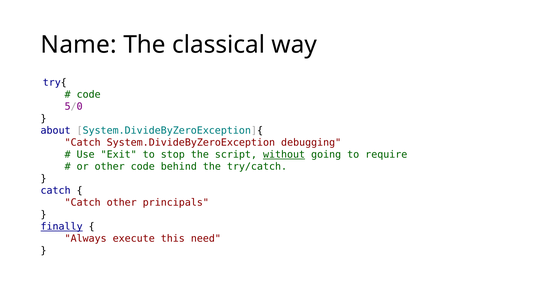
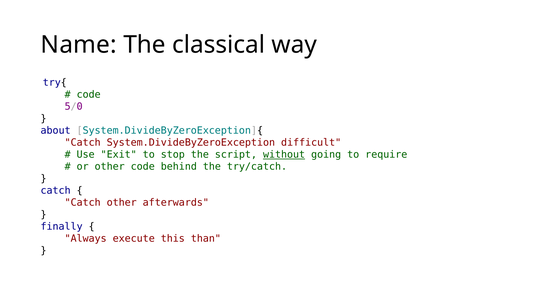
debugging: debugging -> difficult
principals: principals -> afterwards
finally underline: present -> none
need: need -> than
